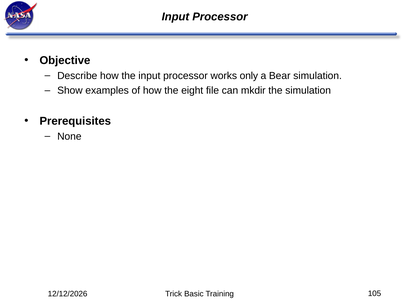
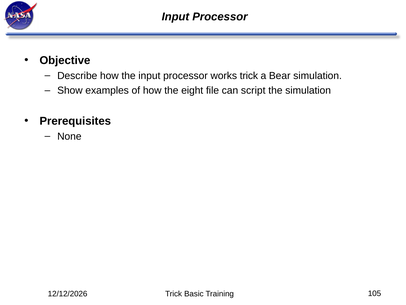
works only: only -> trick
mkdir: mkdir -> script
